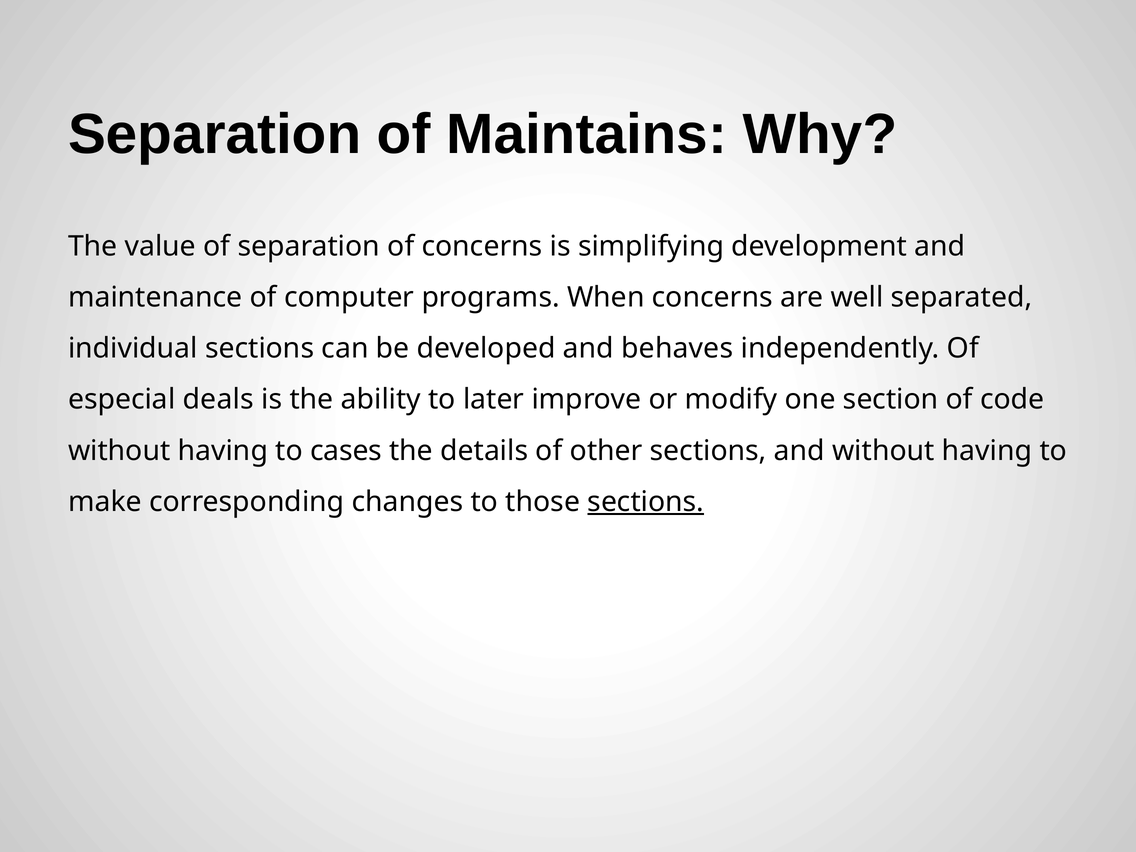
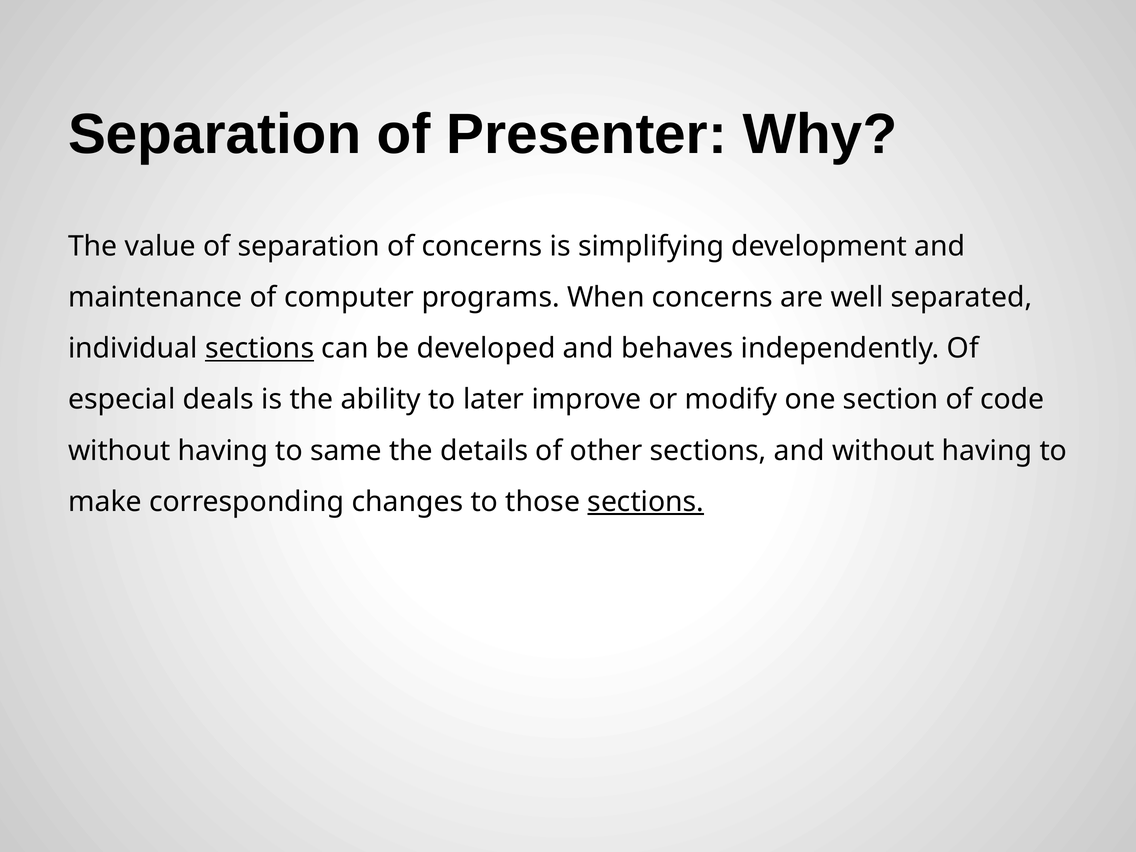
Maintains: Maintains -> Presenter
sections at (260, 348) underline: none -> present
cases: cases -> same
